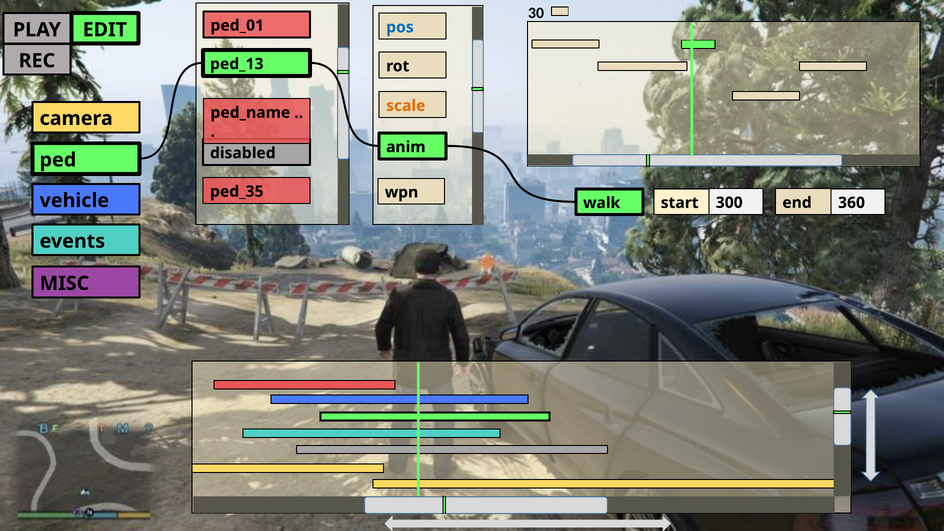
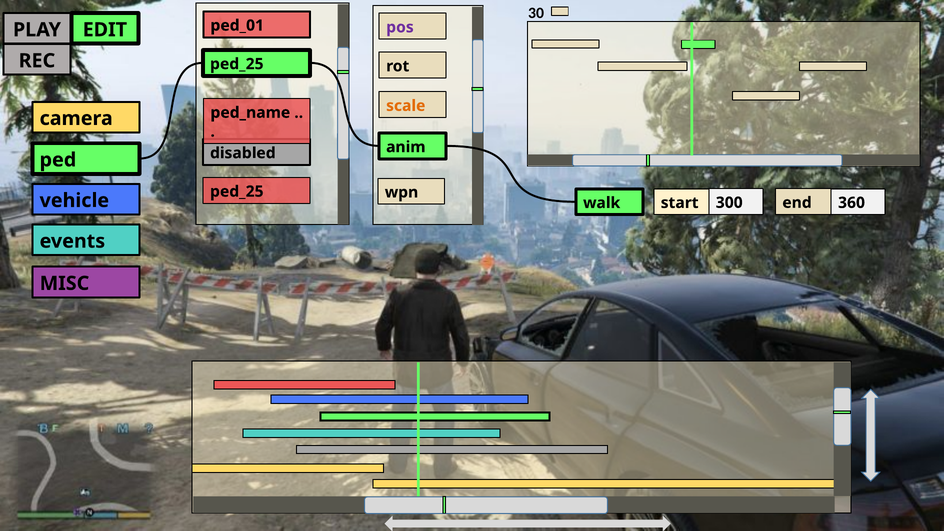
pos colour: blue -> purple
ped_13 at (237, 64): ped_13 -> ped_25
ped_35 at (237, 192): ped_35 -> ped_25
